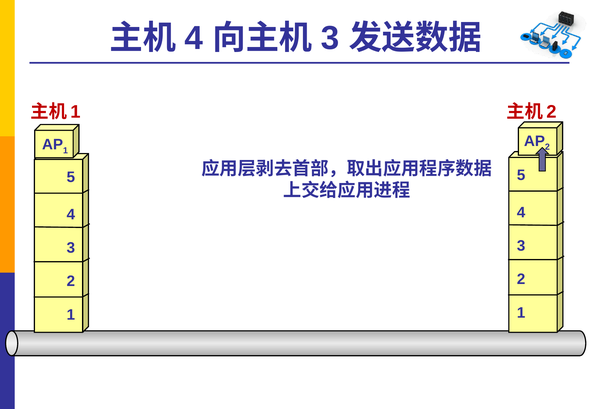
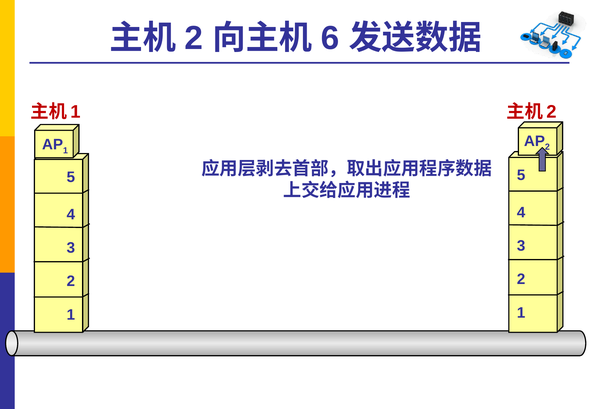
4 at (194, 38): 4 -> 2
3 at (330, 38): 3 -> 6
